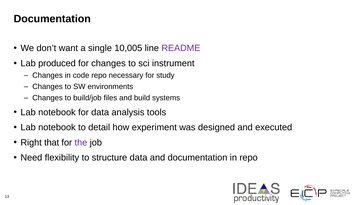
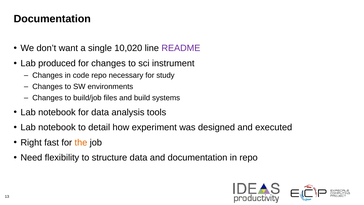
10,005: 10,005 -> 10,020
that: that -> fast
the colour: purple -> orange
